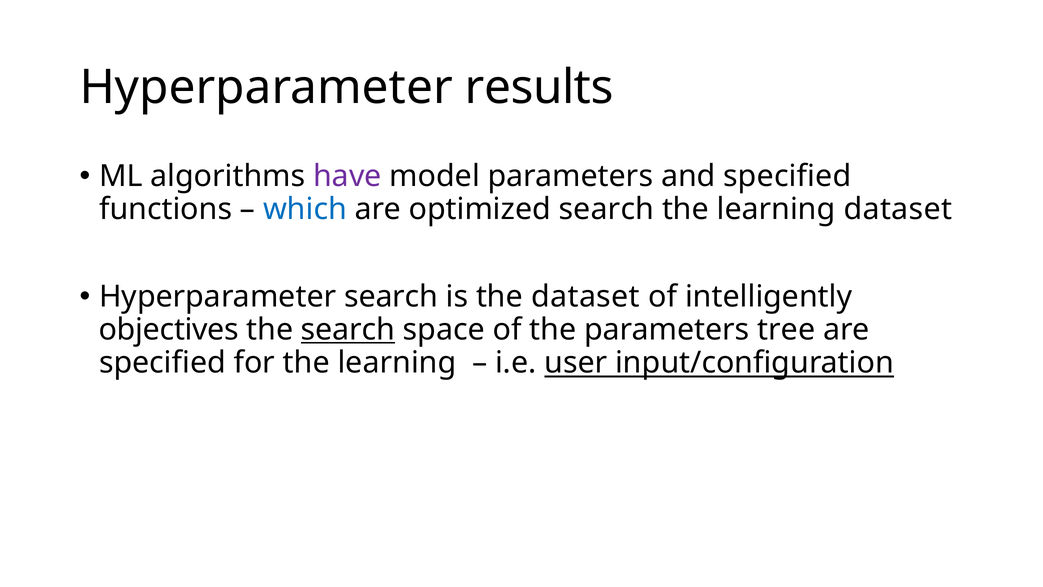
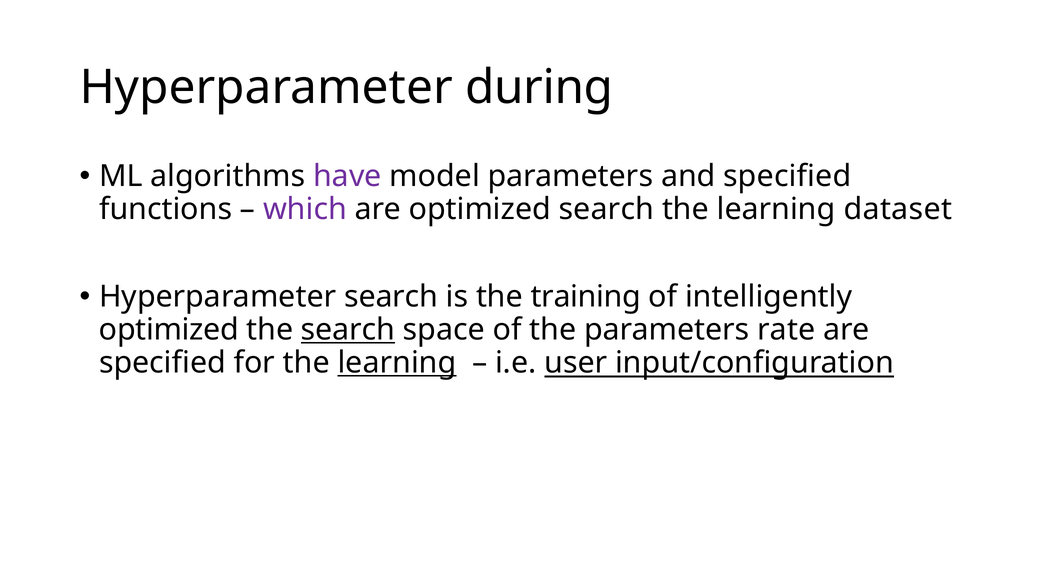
results: results -> during
which colour: blue -> purple
the dataset: dataset -> training
objectives at (169, 330): objectives -> optimized
tree: tree -> rate
learning at (397, 362) underline: none -> present
